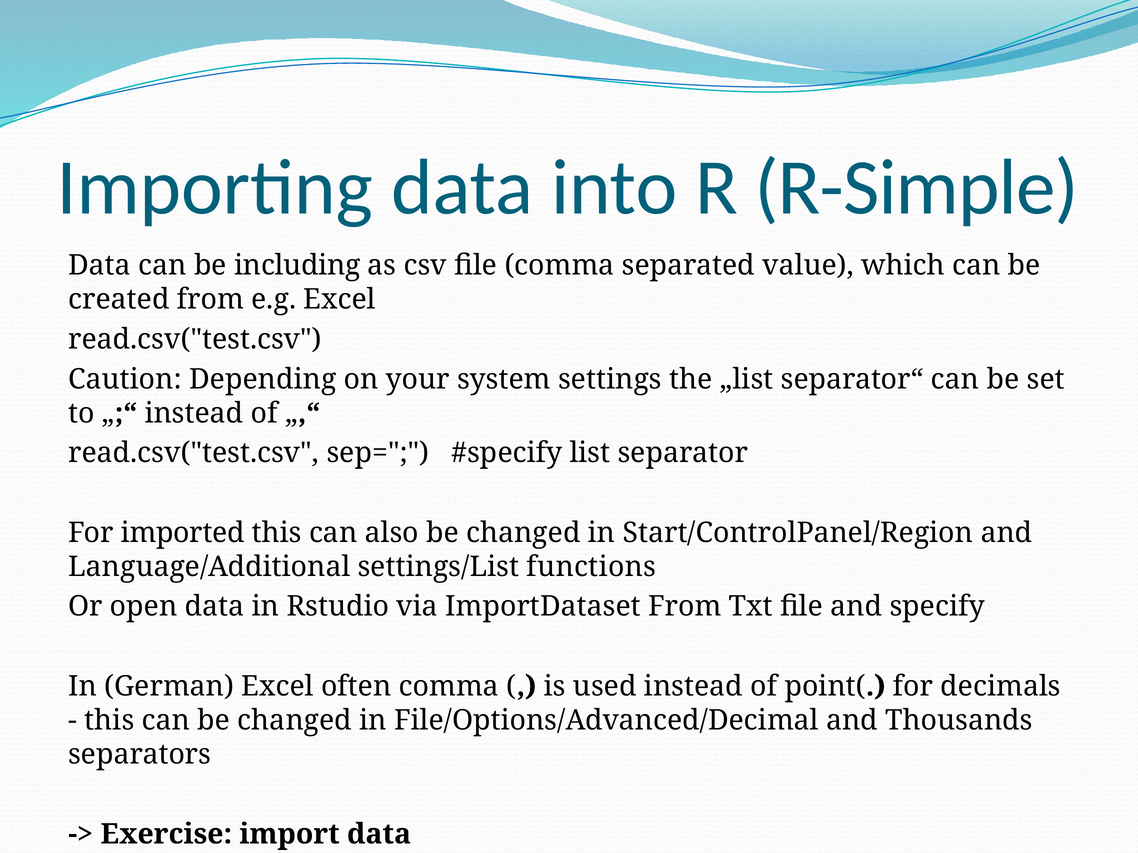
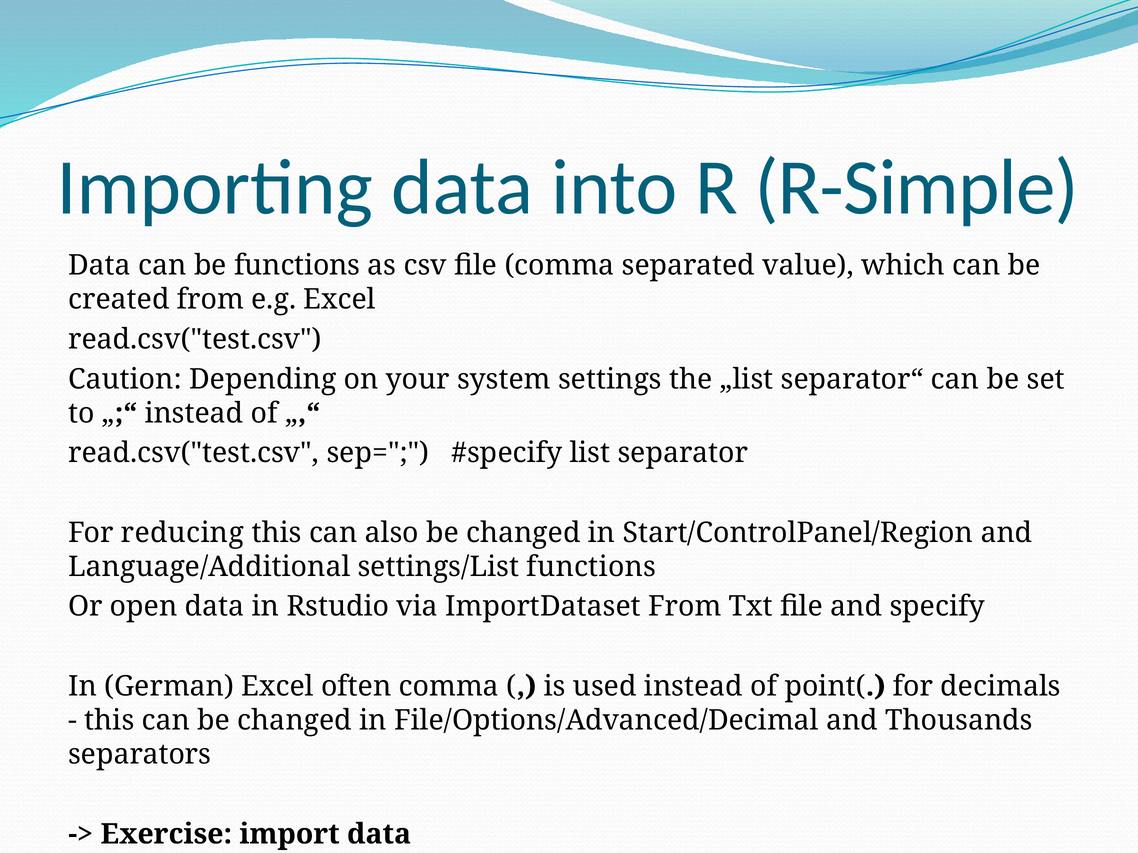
be including: including -> functions
imported: imported -> reducing
